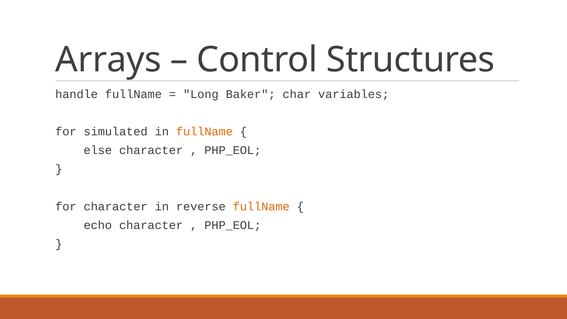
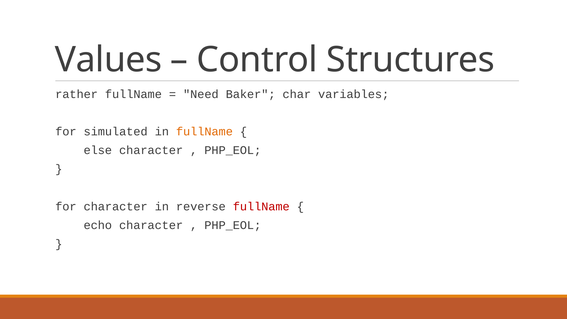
Arrays: Arrays -> Values
handle: handle -> rather
Long: Long -> Need
fullName at (261, 206) colour: orange -> red
